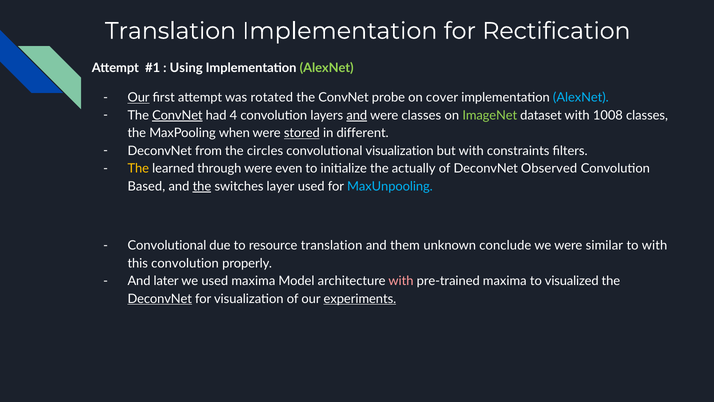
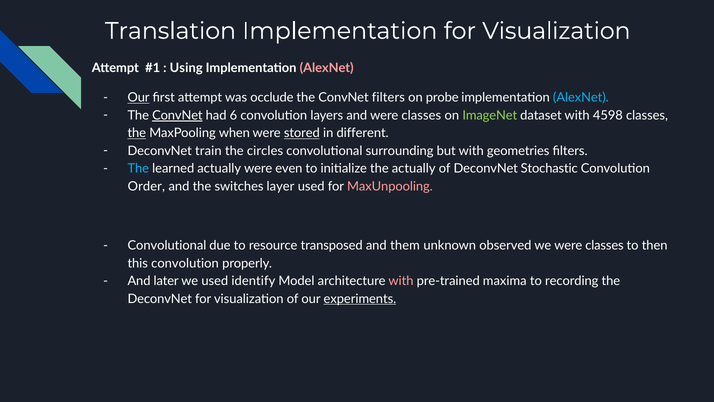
Implementation for Rectification: Rectification -> Visualization
AlexNet at (327, 68) colour: light green -> pink
rotated: rotated -> occlude
ConvNet probe: probe -> filters
cover: cover -> probe
4: 4 -> 6
and at (357, 115) underline: present -> none
1008: 1008 -> 4598
the at (137, 133) underline: none -> present
from: from -> train
convolutional visualization: visualization -> surrounding
constraints: constraints -> geometries
The at (138, 168) colour: yellow -> light blue
learned through: through -> actually
Observed: Observed -> Stochastic
Based: Based -> Order
the at (202, 186) underline: present -> none
MaxUnpooling colour: light blue -> pink
resource translation: translation -> transposed
conclude: conclude -> observed
we were similar: similar -> classes
to with: with -> then
used maxima: maxima -> identify
visualized: visualized -> recording
DeconvNet at (160, 298) underline: present -> none
